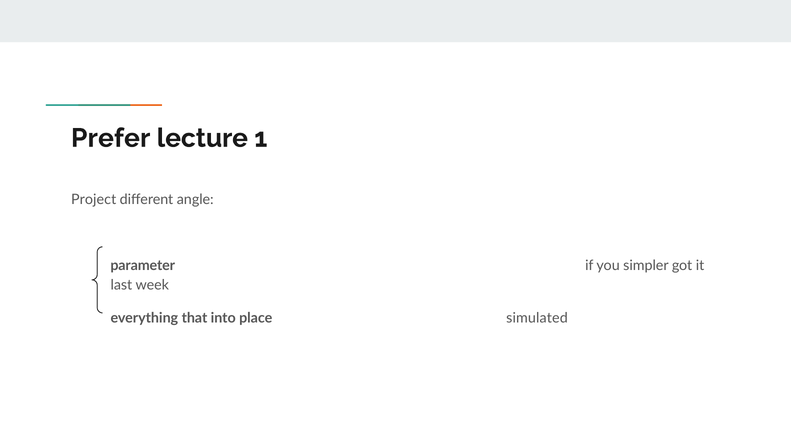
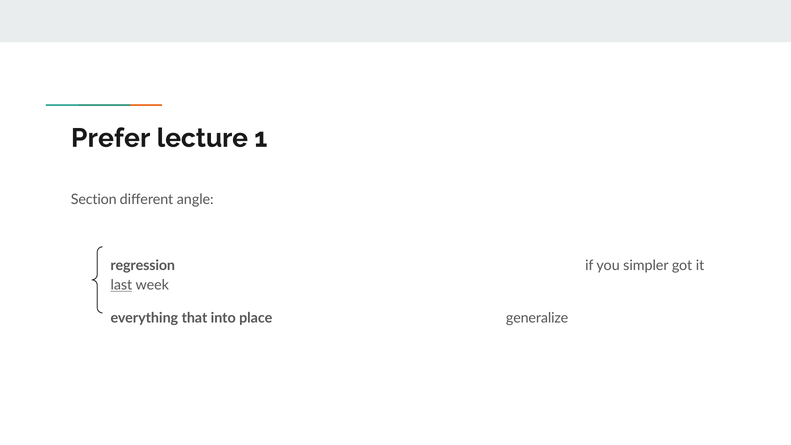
Project: Project -> Section
parameter: parameter -> regression
last underline: none -> present
simulated: simulated -> generalize
